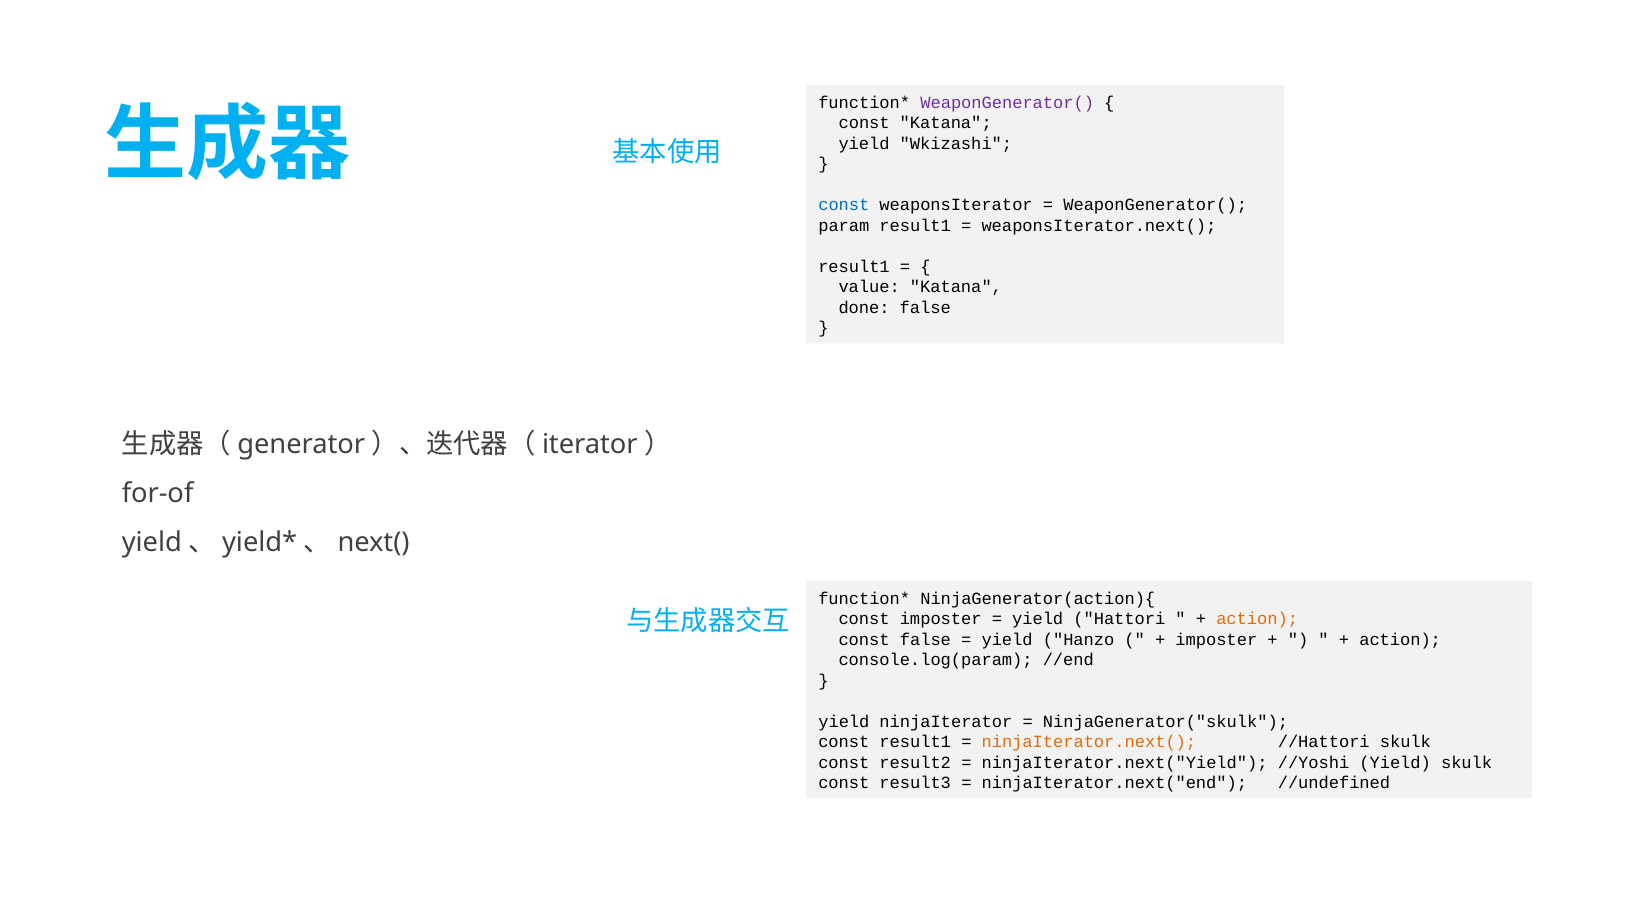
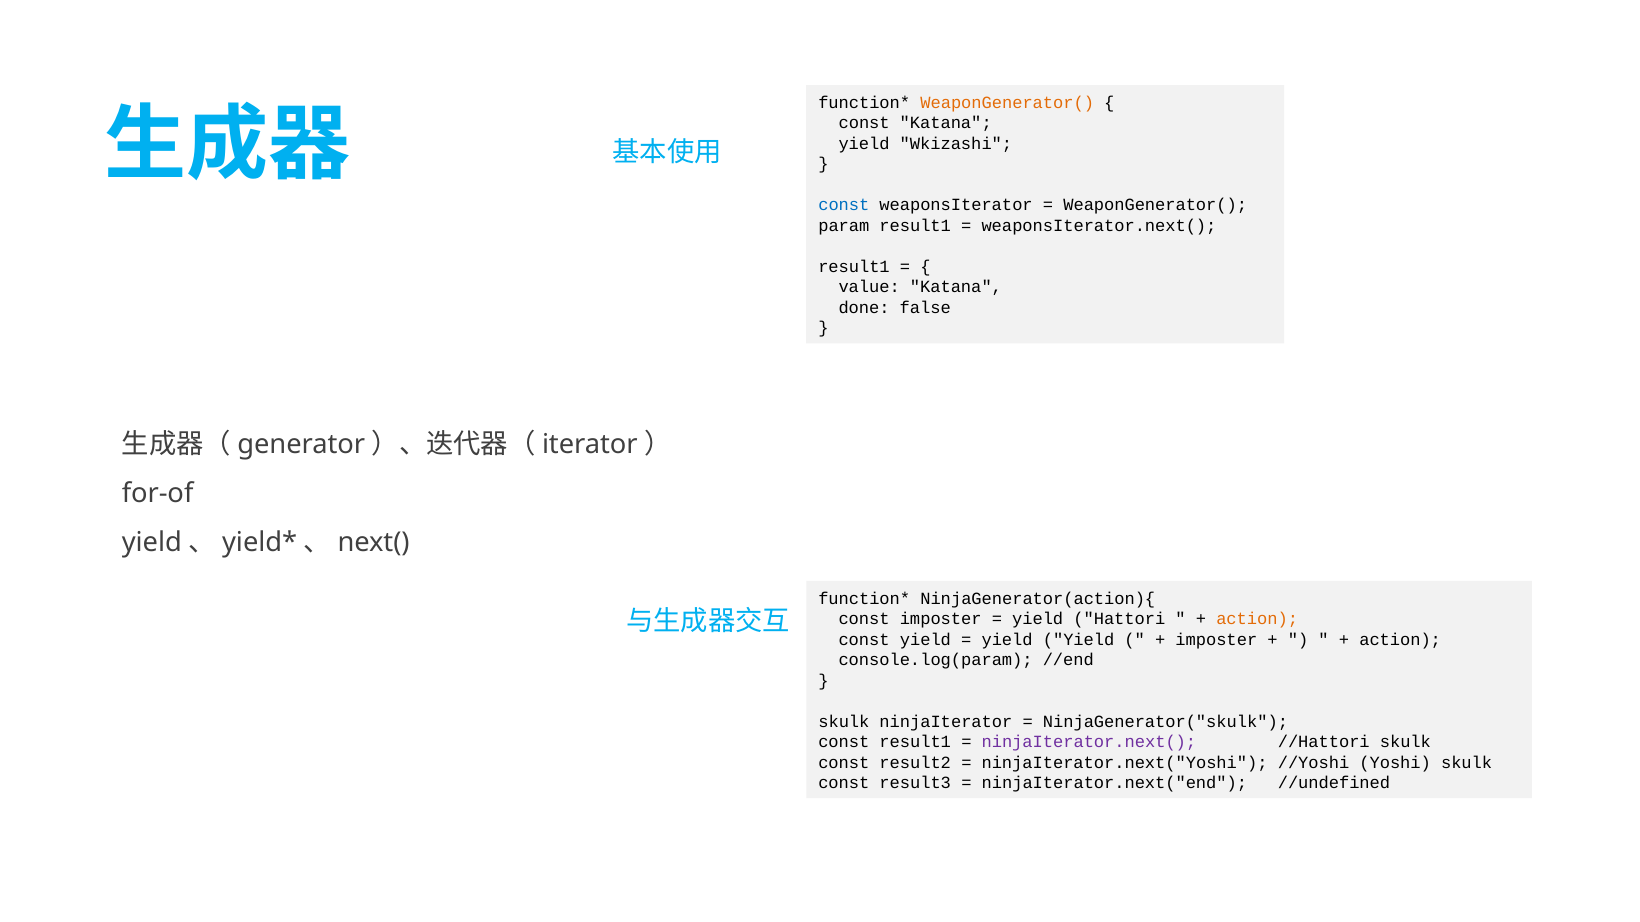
WeaponGenerator( at (1007, 103) colour: purple -> orange
const false: false -> yield
yield Hanzo: Hanzo -> Yield
yield at (844, 722): yield -> skulk
ninjaIterator.next( colour: orange -> purple
ninjaIterator.next("Yield: ninjaIterator.next("Yield -> ninjaIterator.next("Yoshi
//Yoshi Yield: Yield -> Yoshi
